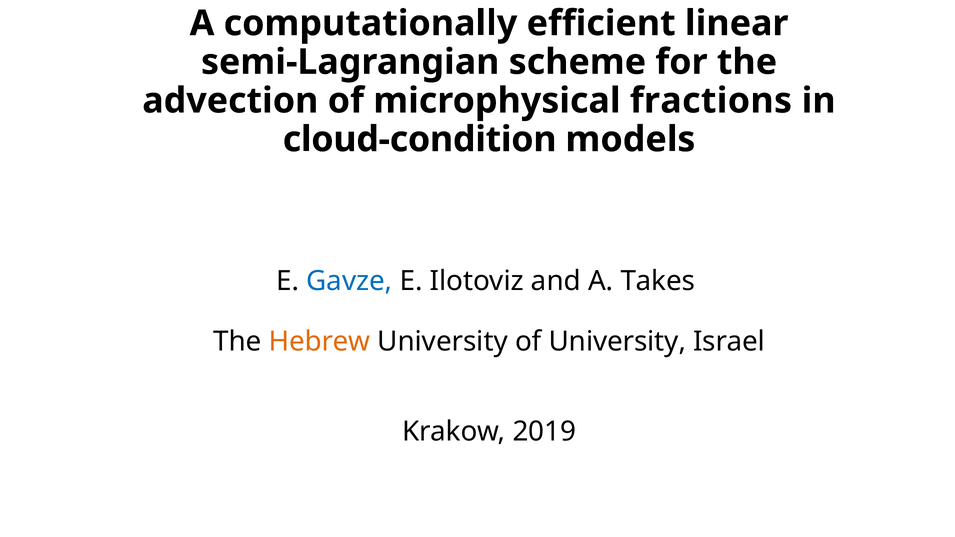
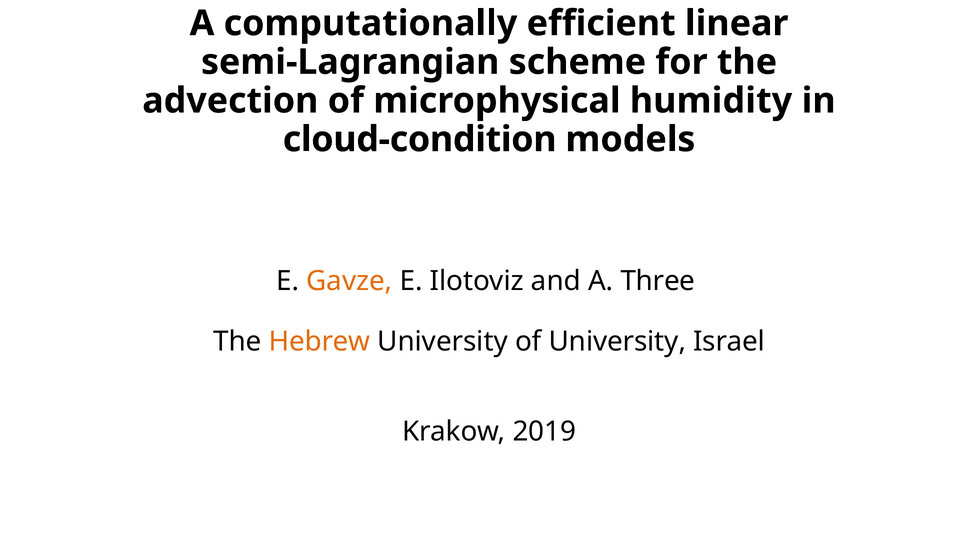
fractions: fractions -> humidity
Gavze colour: blue -> orange
Takes: Takes -> Three
